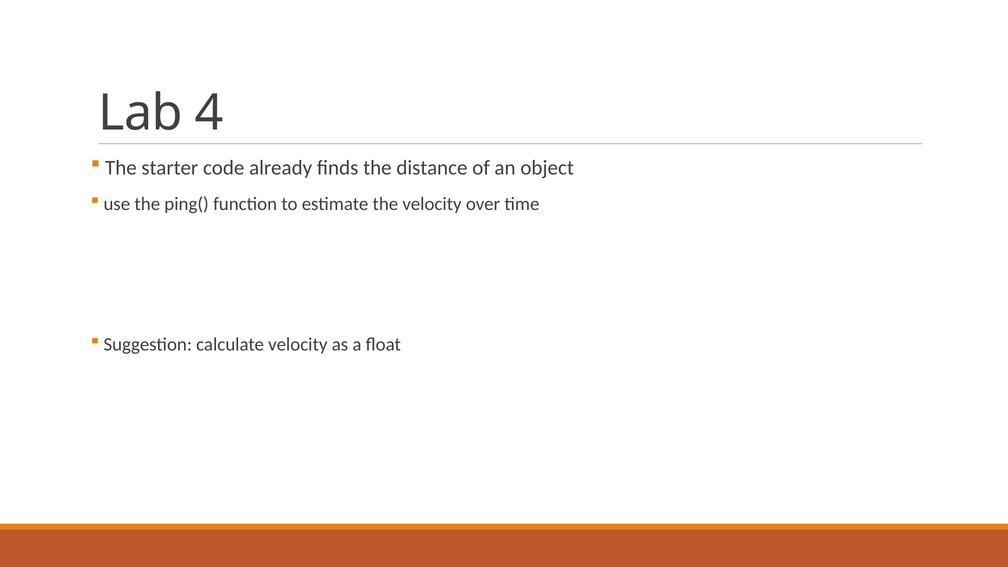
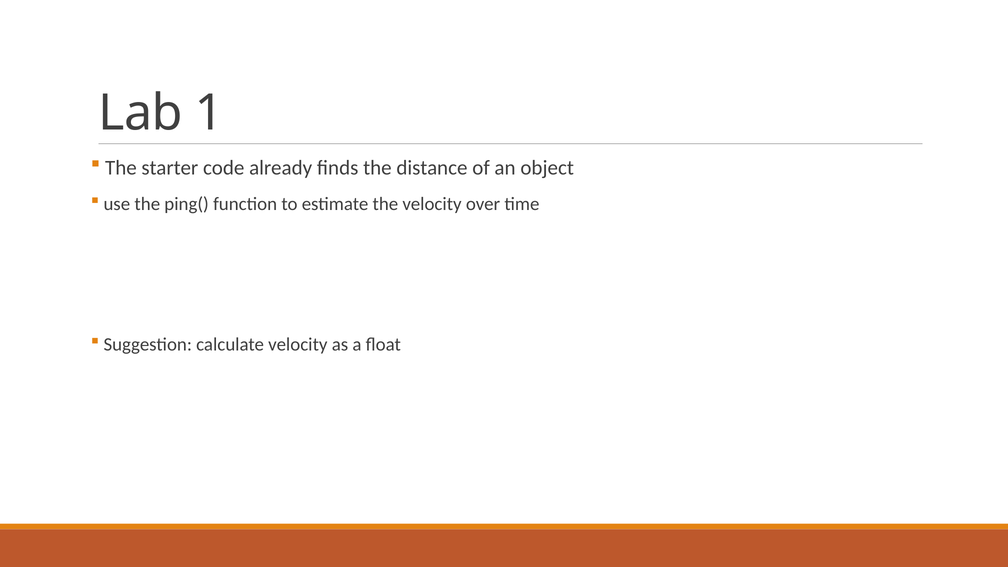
4: 4 -> 1
